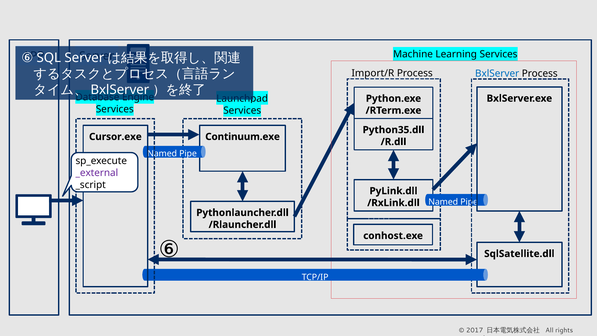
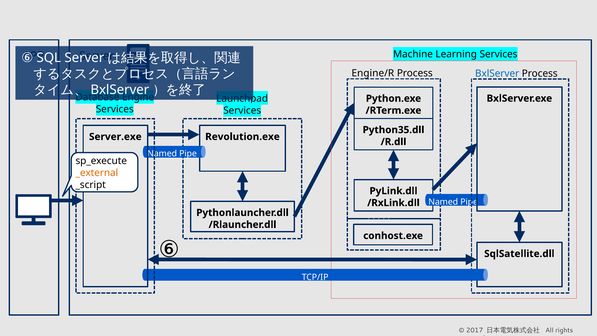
Import/R: Import/R -> Engine/R
Continuum.exe: Continuum.exe -> Revolution.exe
Cursor.exe: Cursor.exe -> Server.exe
_external colour: purple -> orange
